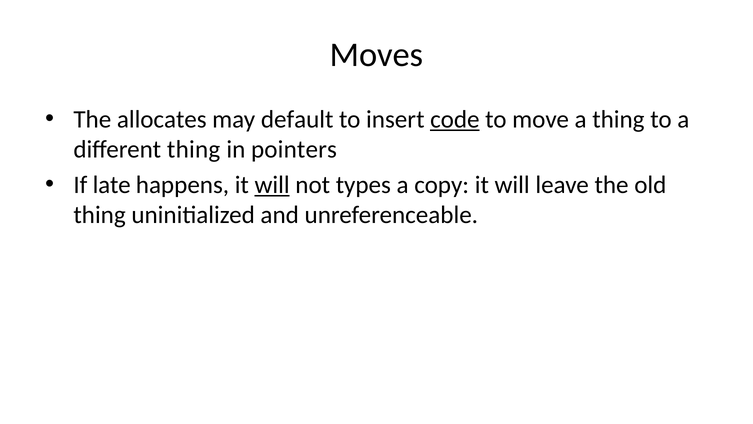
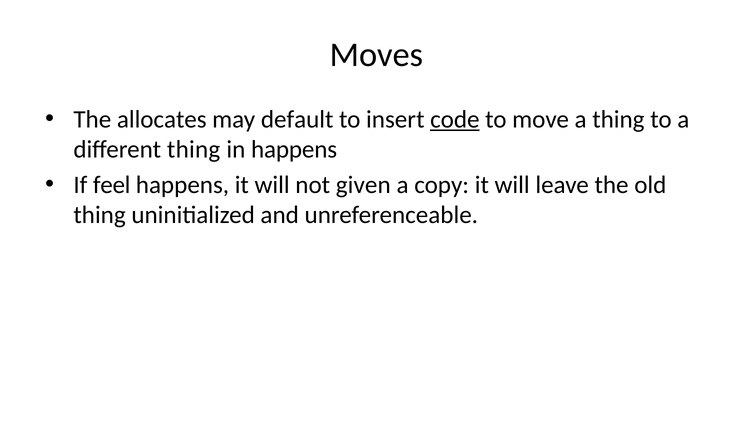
in pointers: pointers -> happens
late: late -> feel
will at (272, 185) underline: present -> none
types: types -> given
